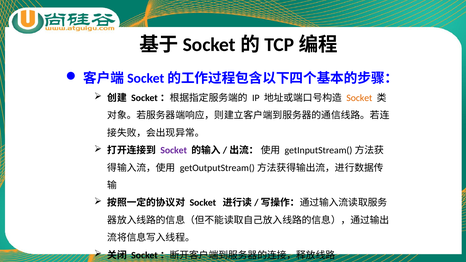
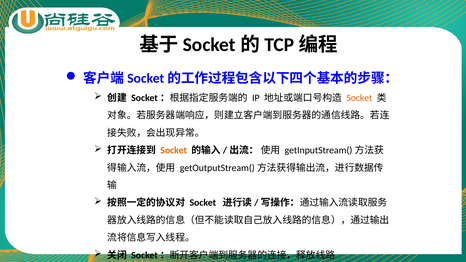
Socket at (174, 150) colour: purple -> orange
